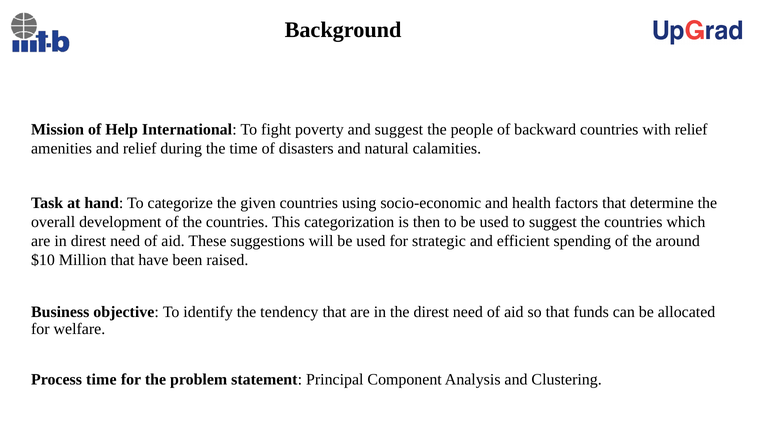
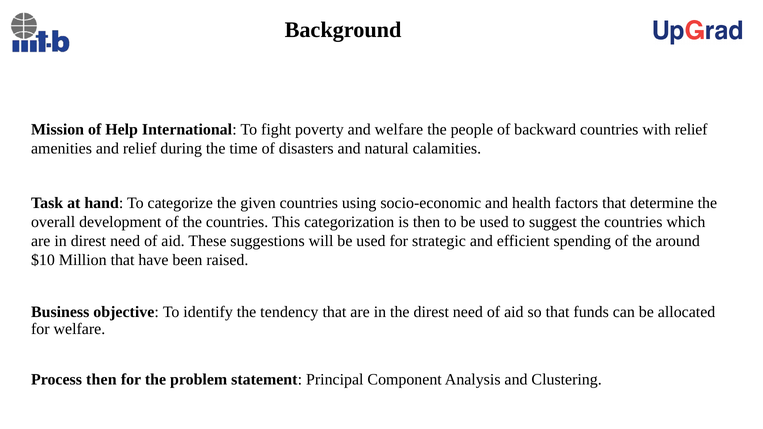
and suggest: suggest -> welfare
Process time: time -> then
